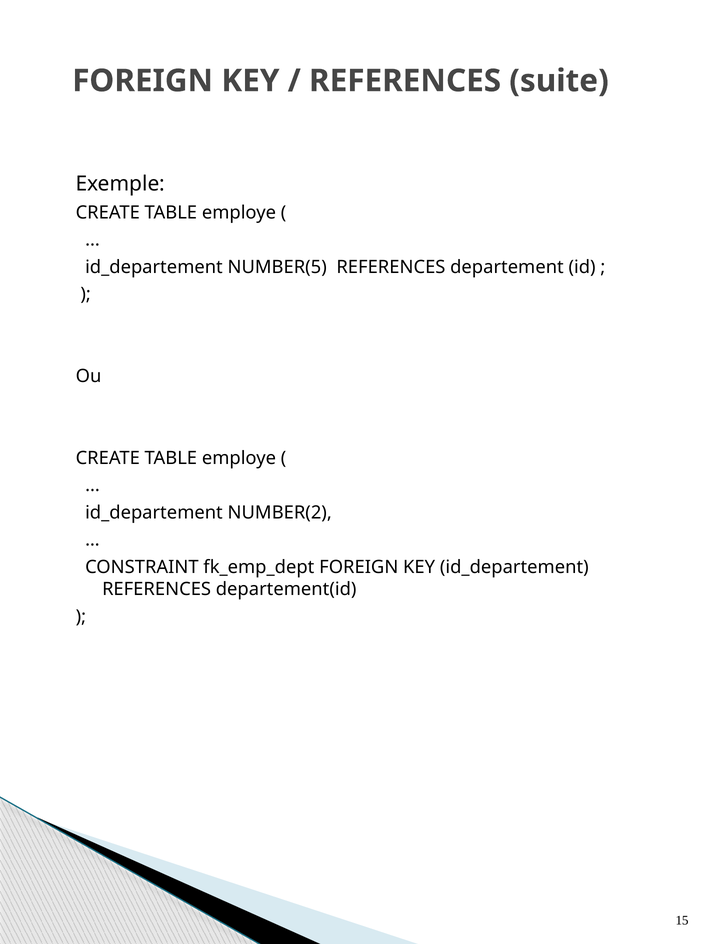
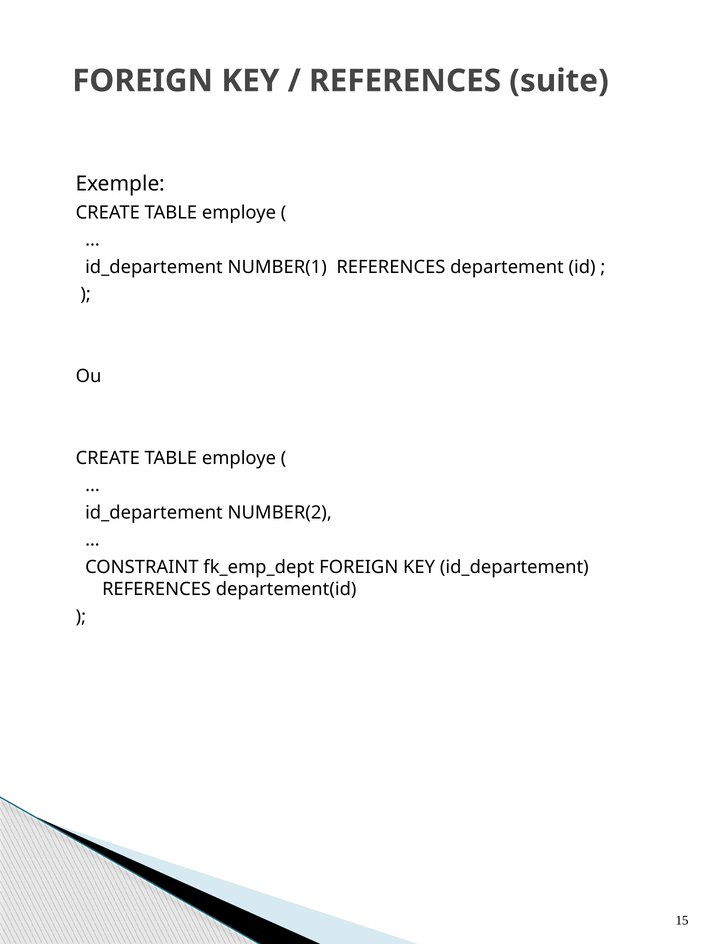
NUMBER(5: NUMBER(5 -> NUMBER(1
